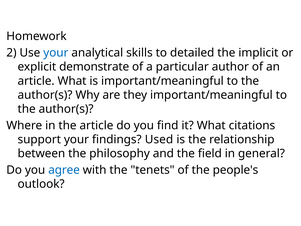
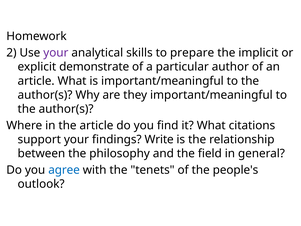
your at (56, 53) colour: blue -> purple
detailed: detailed -> prepare
Used: Used -> Write
